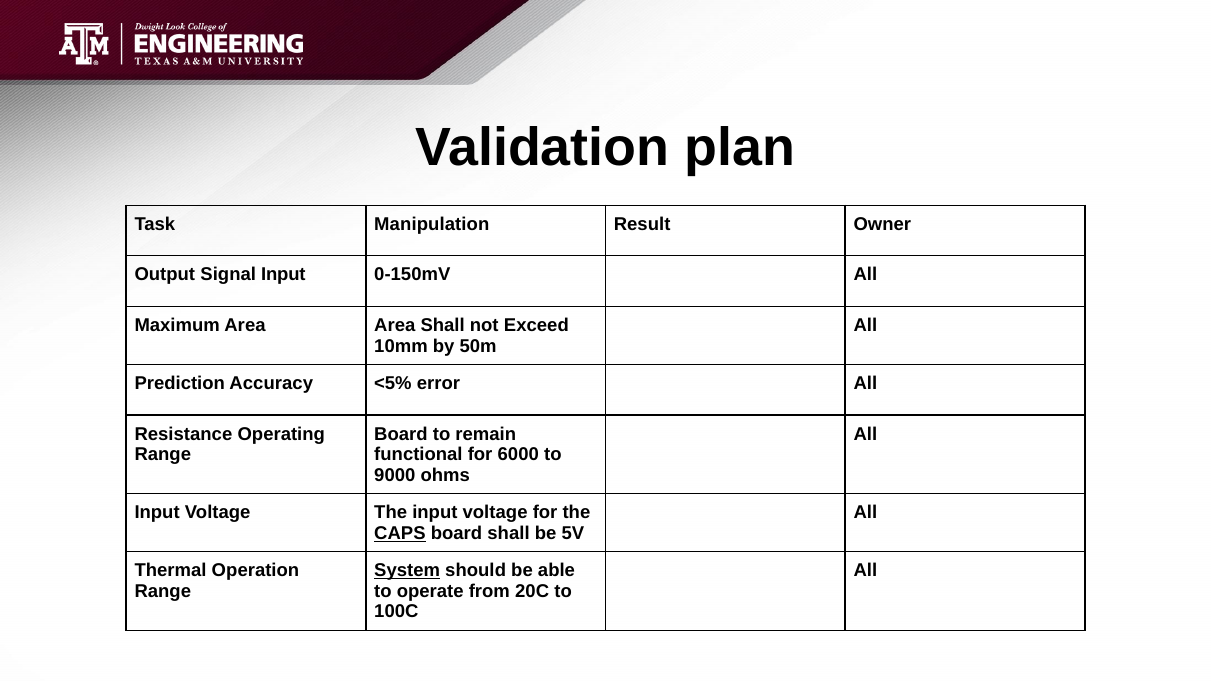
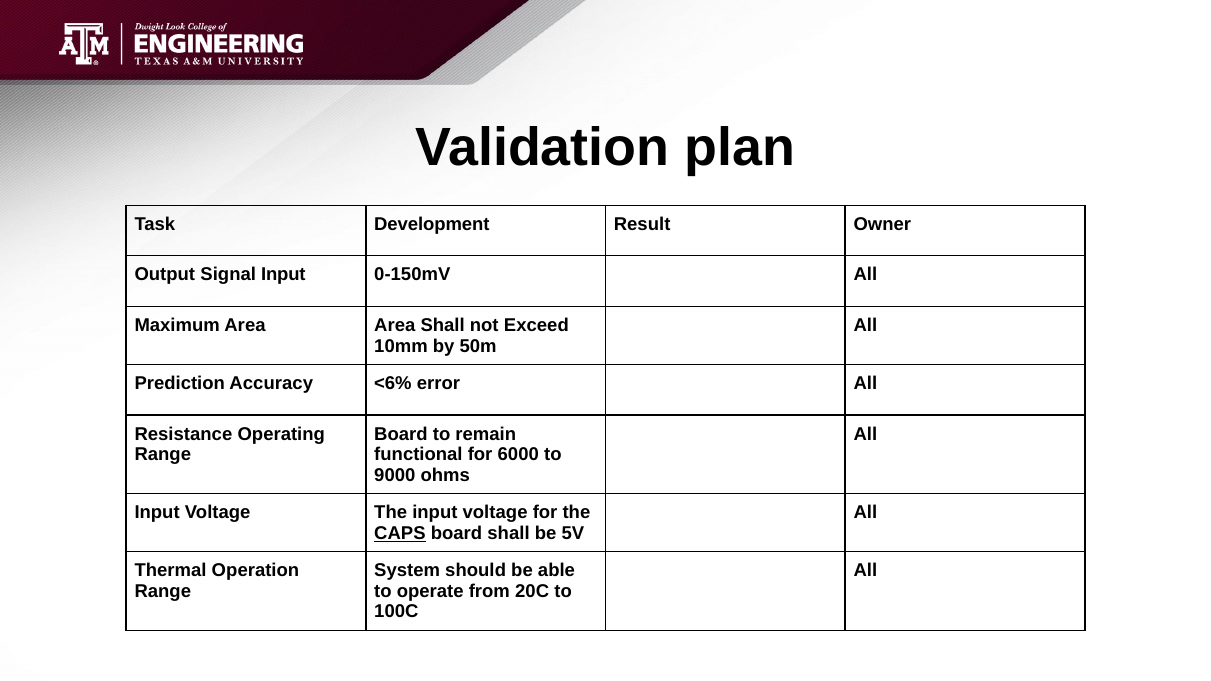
Manipulation: Manipulation -> Development
<5%: <5% -> <6%
System underline: present -> none
